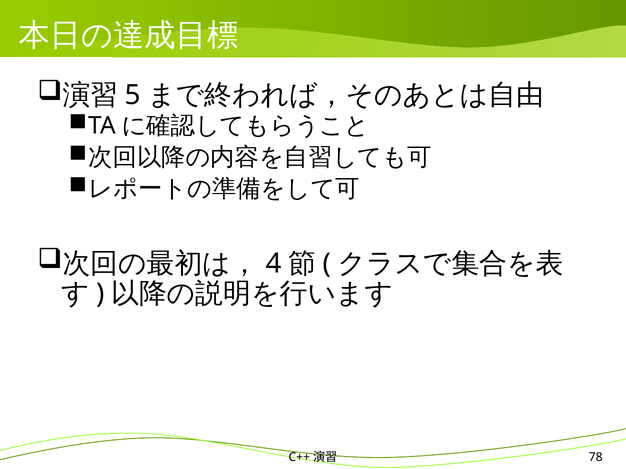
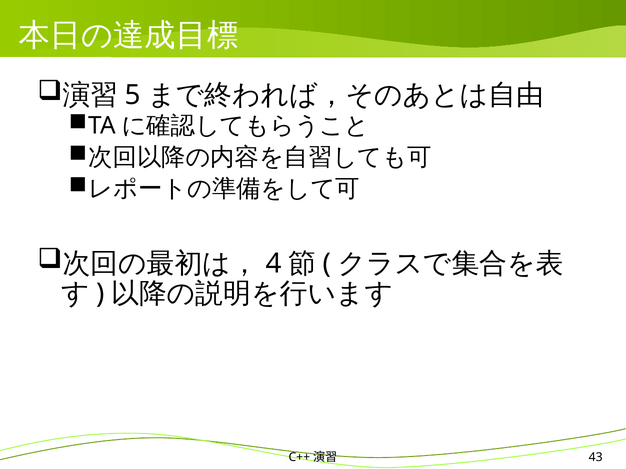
78: 78 -> 43
